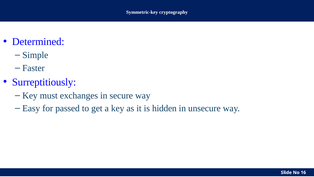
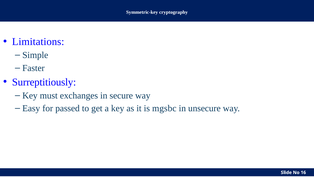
Determined: Determined -> Limitations
hidden: hidden -> mgsbc
